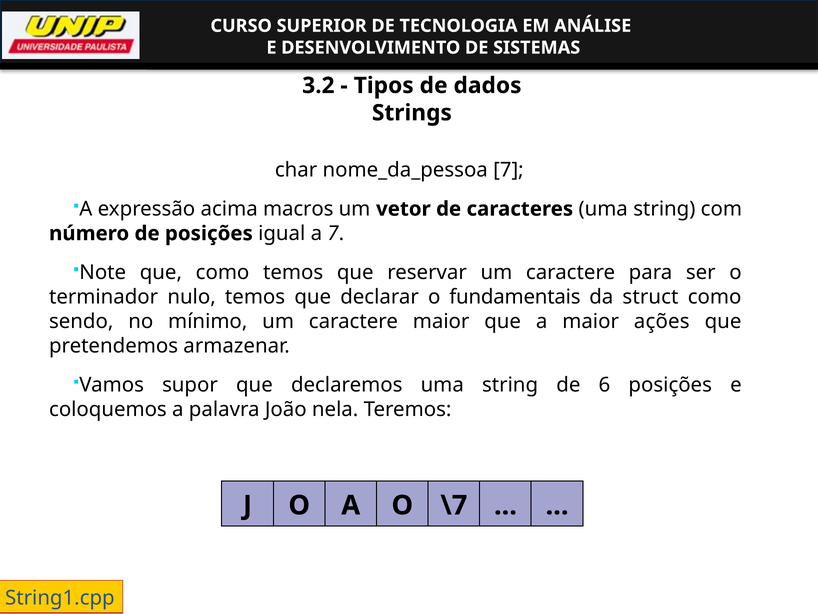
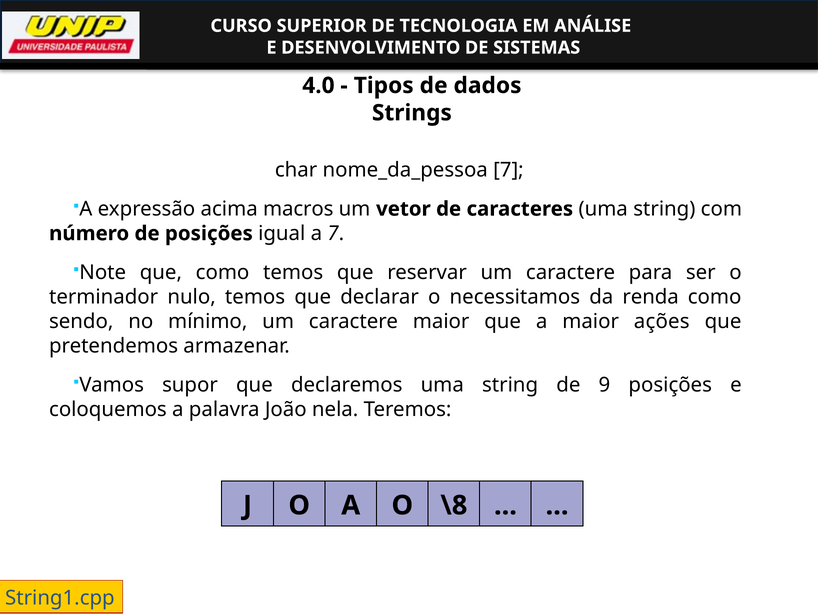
3.2: 3.2 -> 4.0
fundamentais: fundamentais -> necessitamos
struct: struct -> renda
6: 6 -> 9
\7: \7 -> \8
